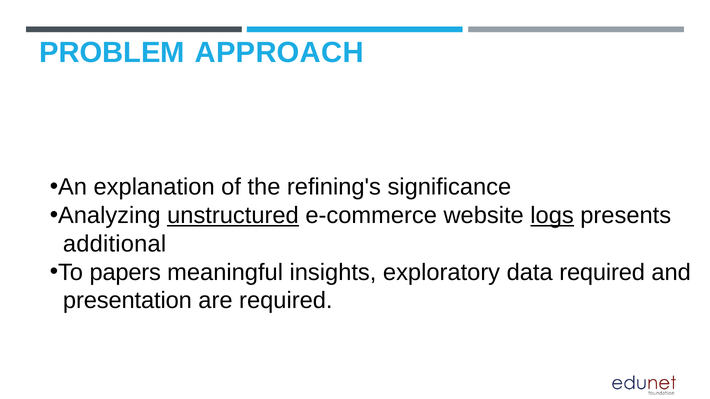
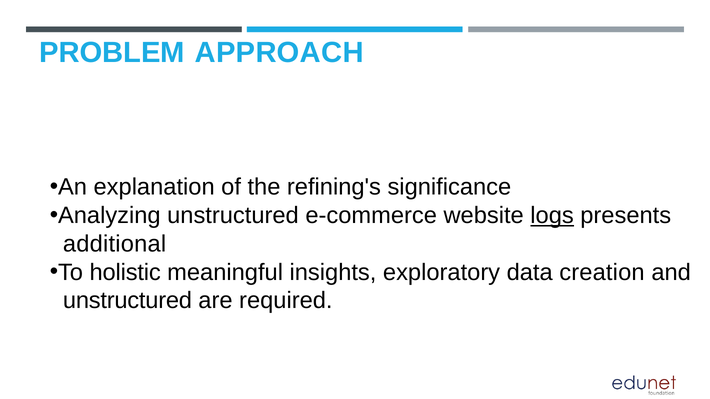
unstructured at (233, 216) underline: present -> none
papers: papers -> holistic
data required: required -> creation
presentation at (127, 301): presentation -> unstructured
